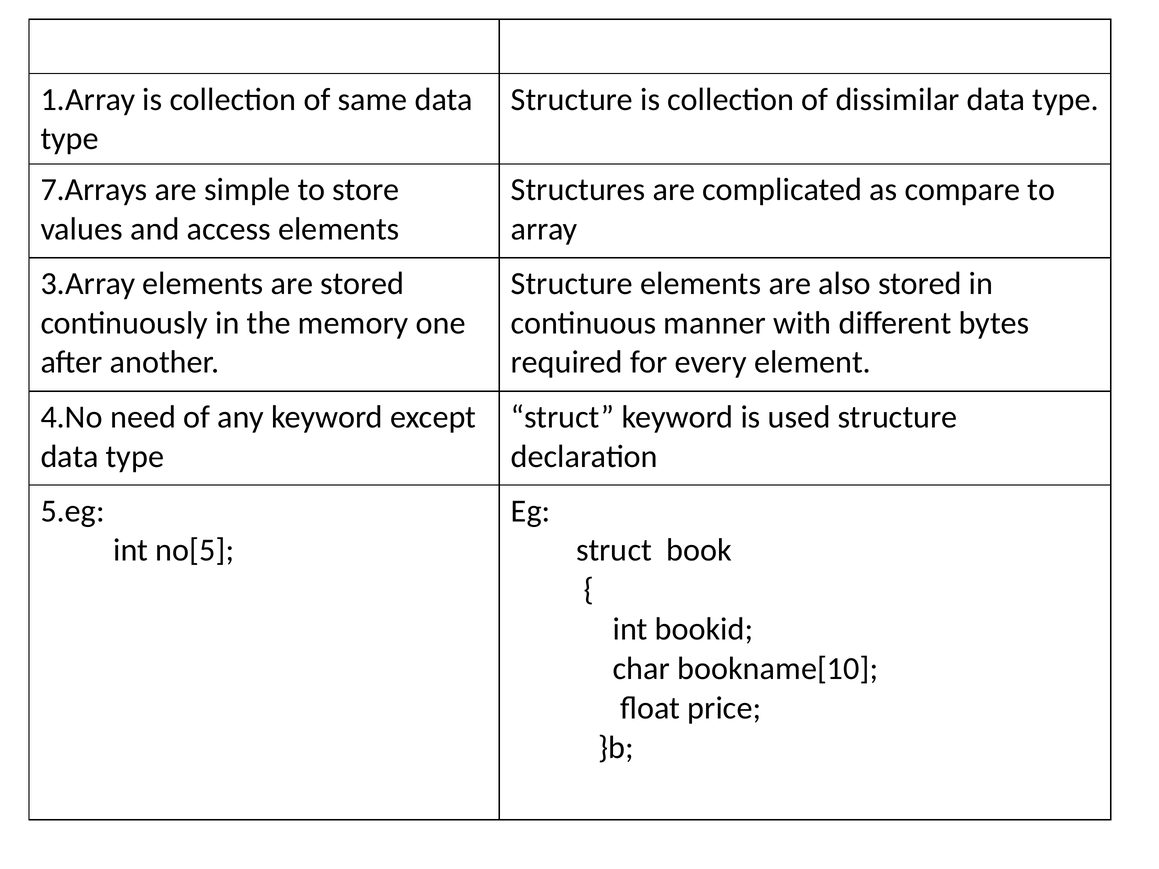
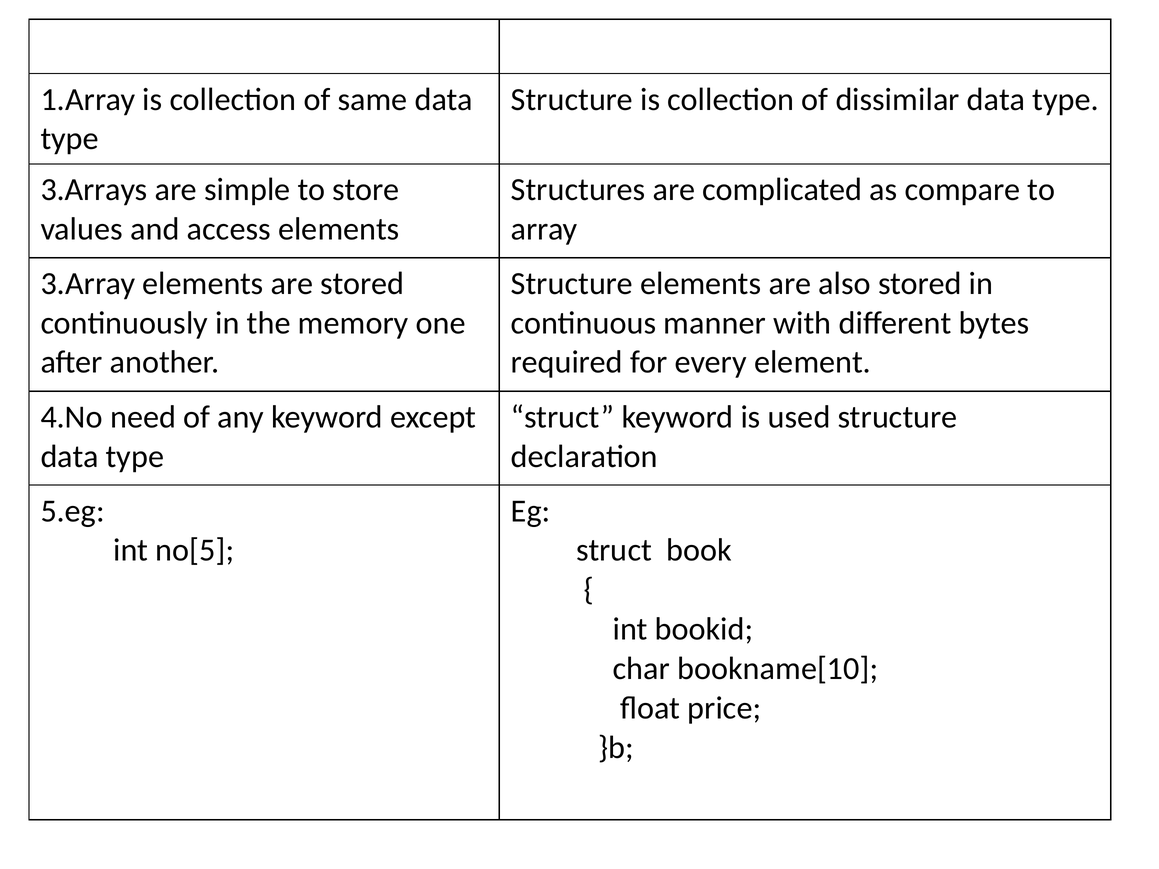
7.Arrays: 7.Arrays -> 3.Arrays
